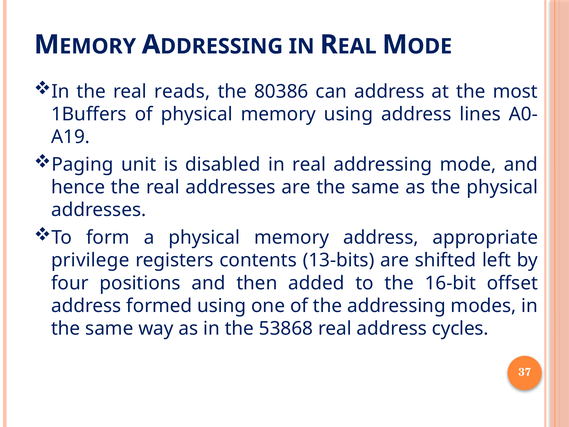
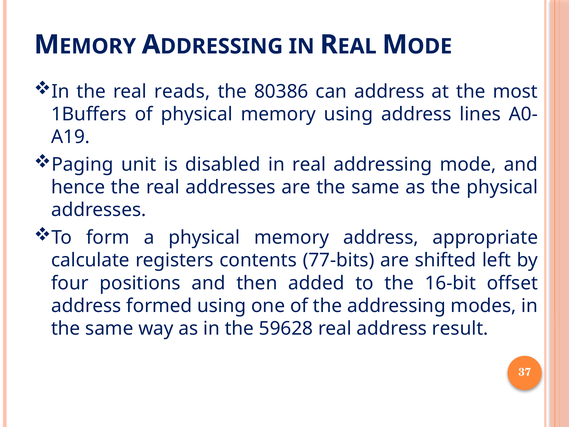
privilege: privilege -> calculate
13-bits: 13-bits -> 77-bits
53868: 53868 -> 59628
cycles: cycles -> result
